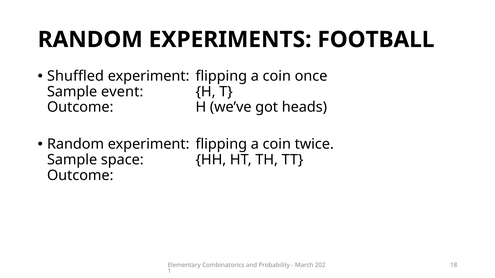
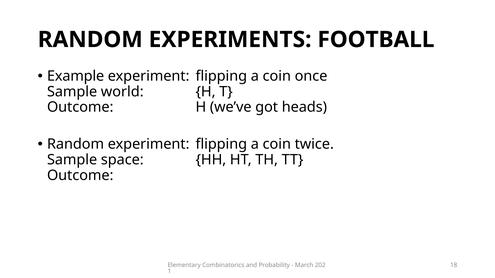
Shuffled: Shuffled -> Example
event: event -> world
